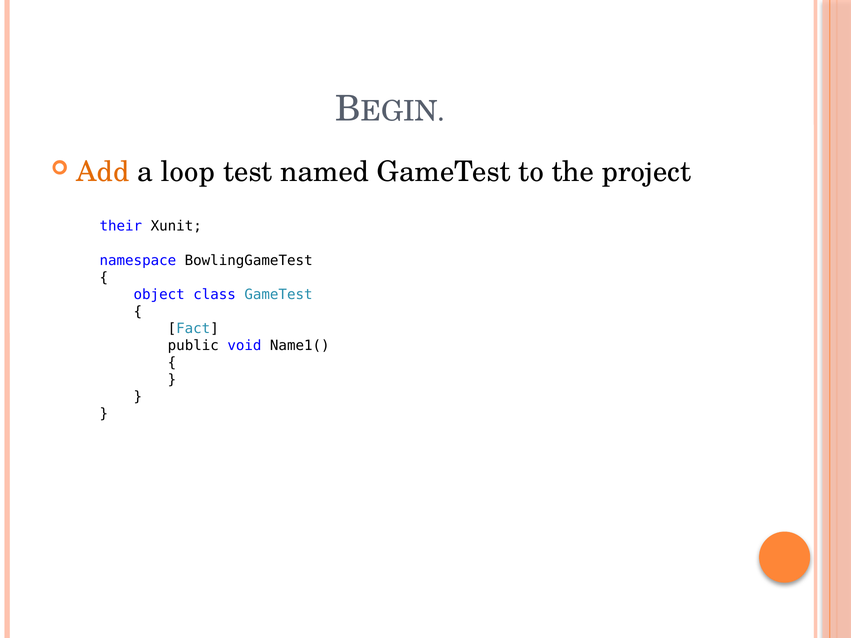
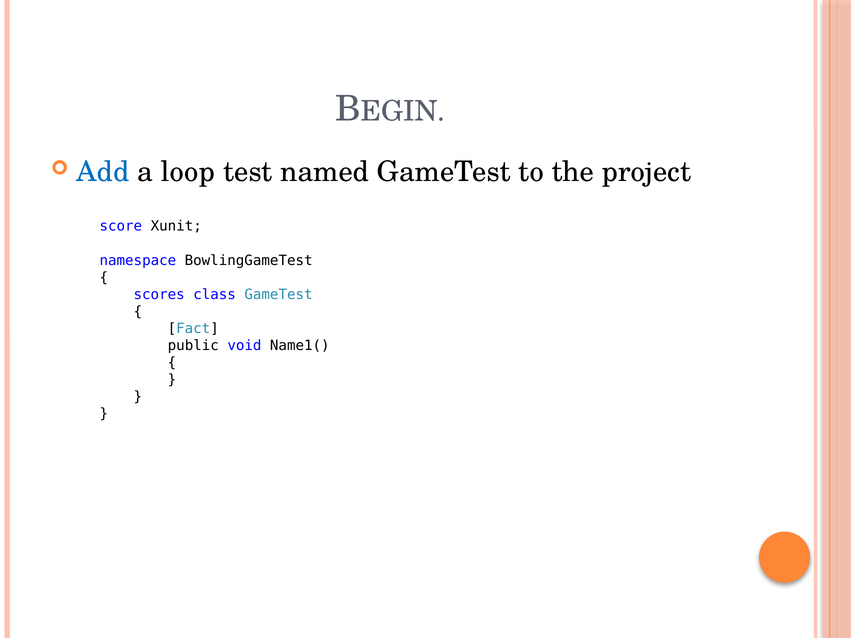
Add colour: orange -> blue
their: their -> score
object: object -> scores
